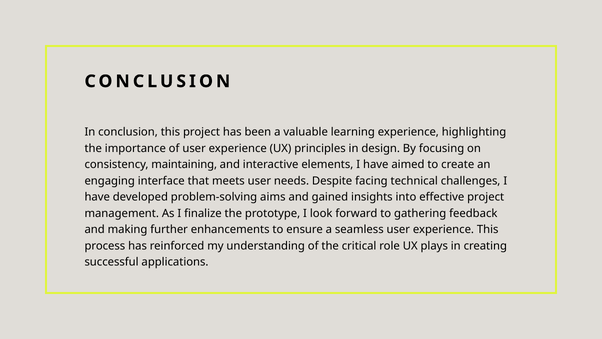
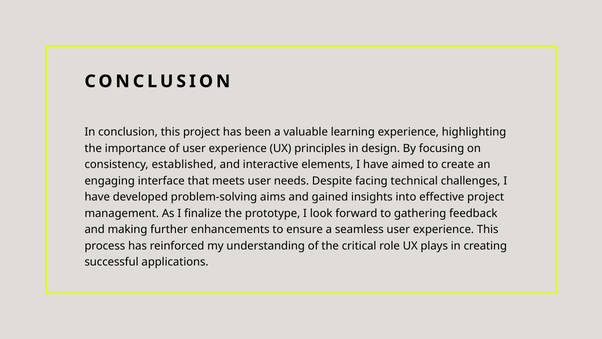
maintaining: maintaining -> established
